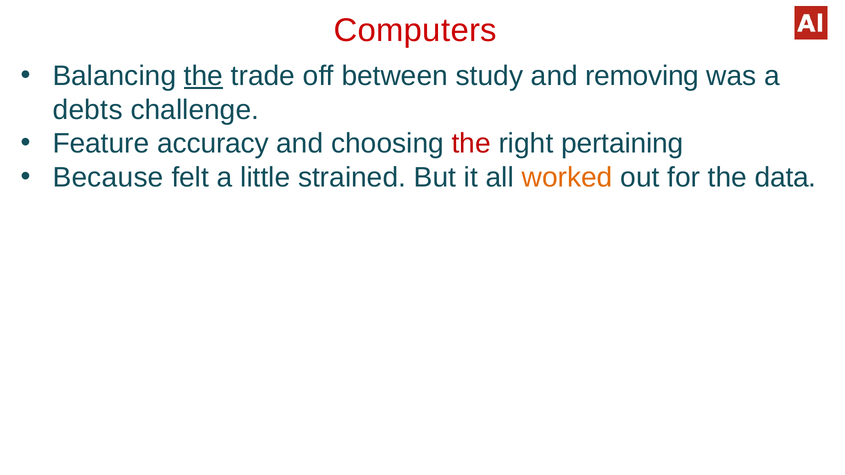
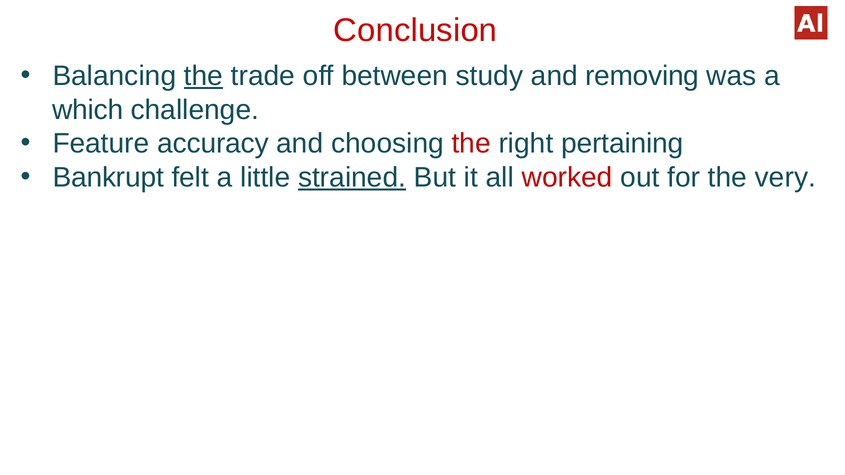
Computers: Computers -> Conclusion
debts: debts -> which
Because: Because -> Bankrupt
strained underline: none -> present
worked colour: orange -> red
data: data -> very
